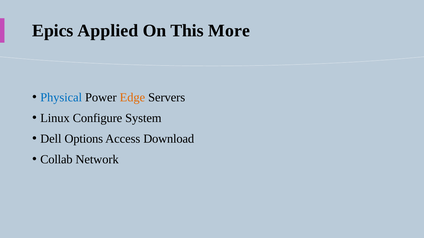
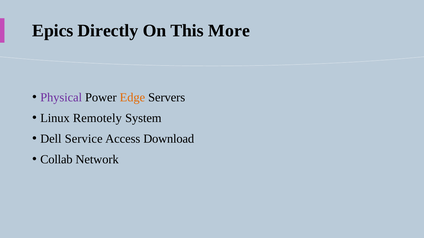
Applied: Applied -> Directly
Physical colour: blue -> purple
Configure: Configure -> Remotely
Options: Options -> Service
